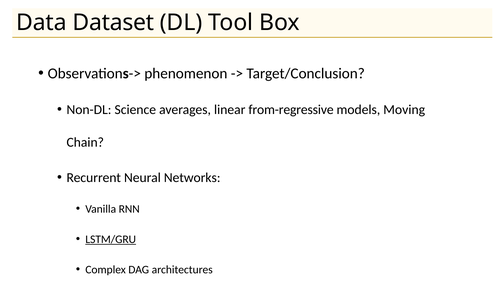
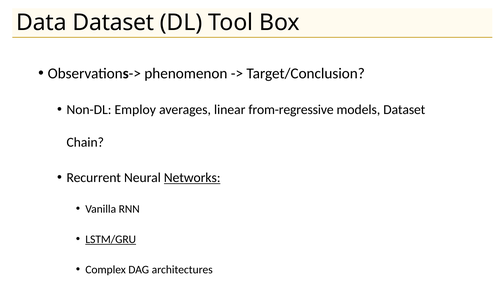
Science: Science -> Employ
models Moving: Moving -> Dataset
Networks underline: none -> present
